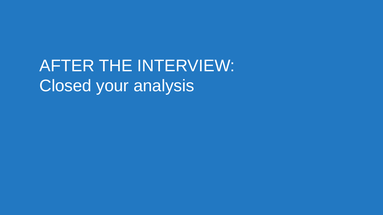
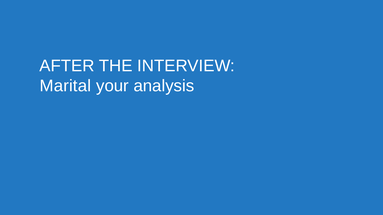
Closed: Closed -> Marital
